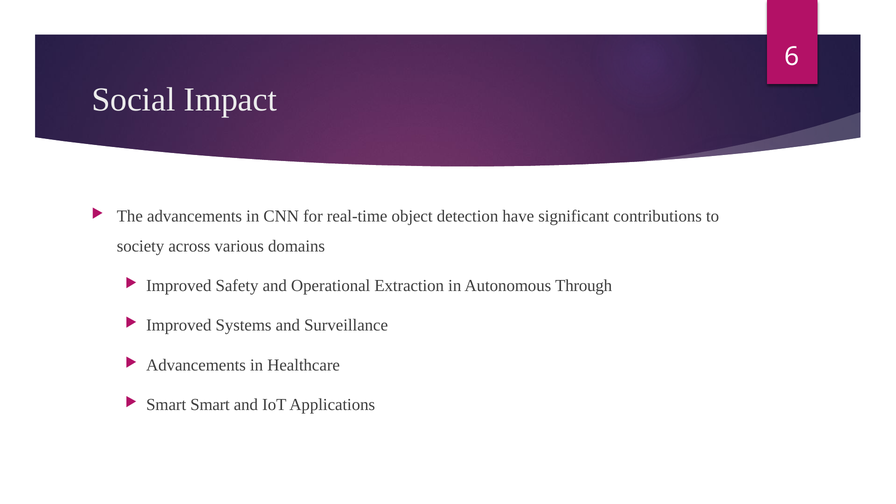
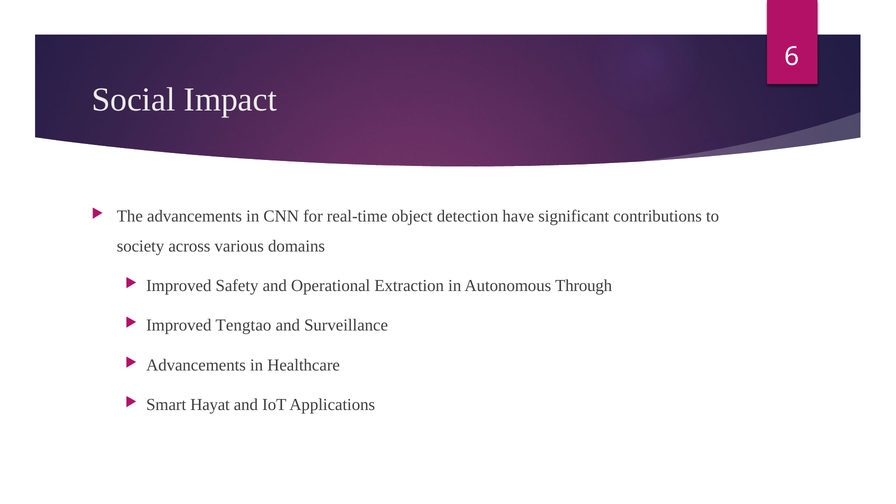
Systems: Systems -> Tengtao
Smart Smart: Smart -> Hayat
